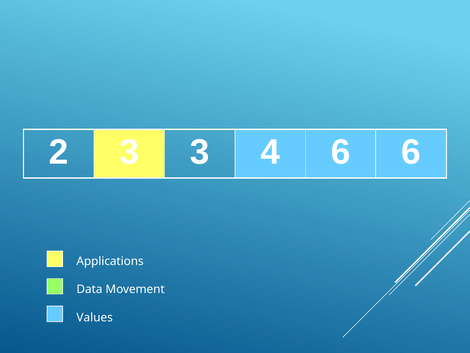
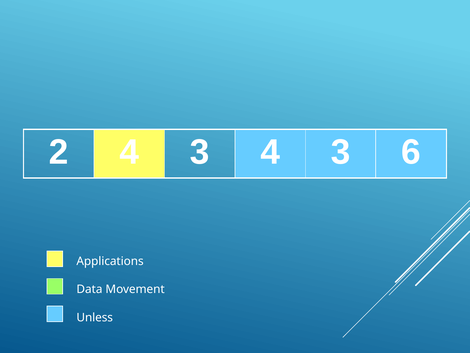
2 3: 3 -> 4
3 4 6: 6 -> 3
Values: Values -> Unless
